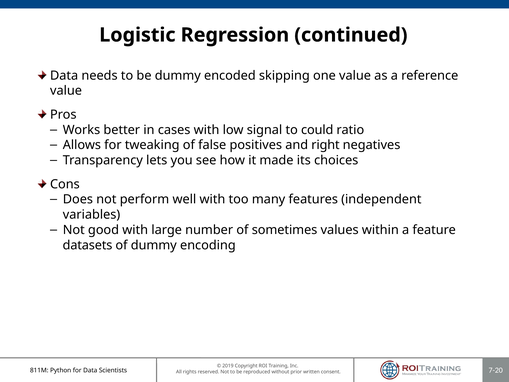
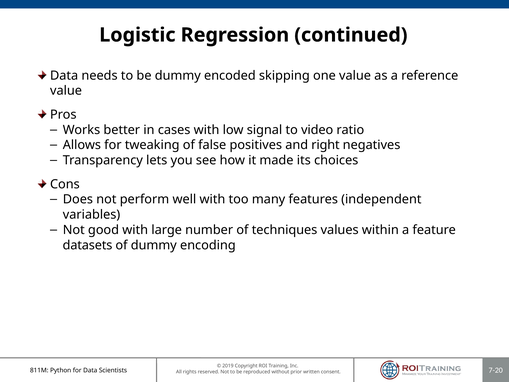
could: could -> video
sometimes: sometimes -> techniques
